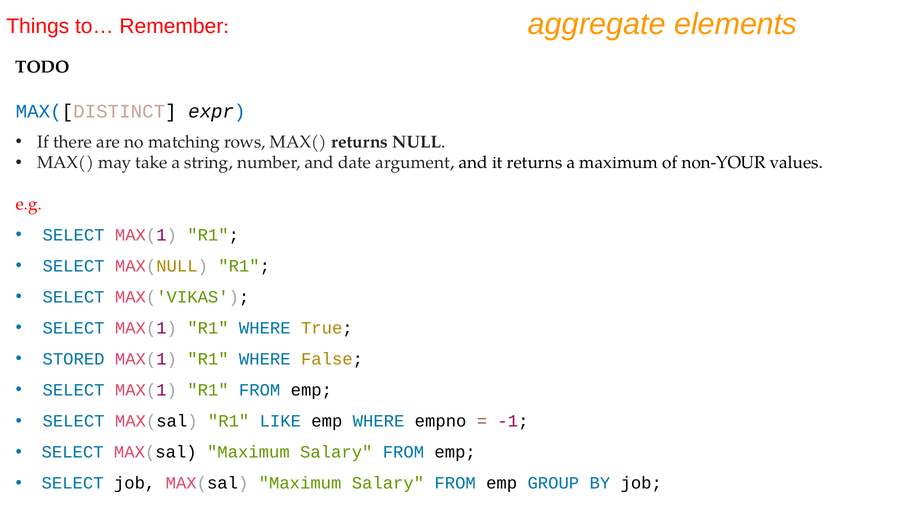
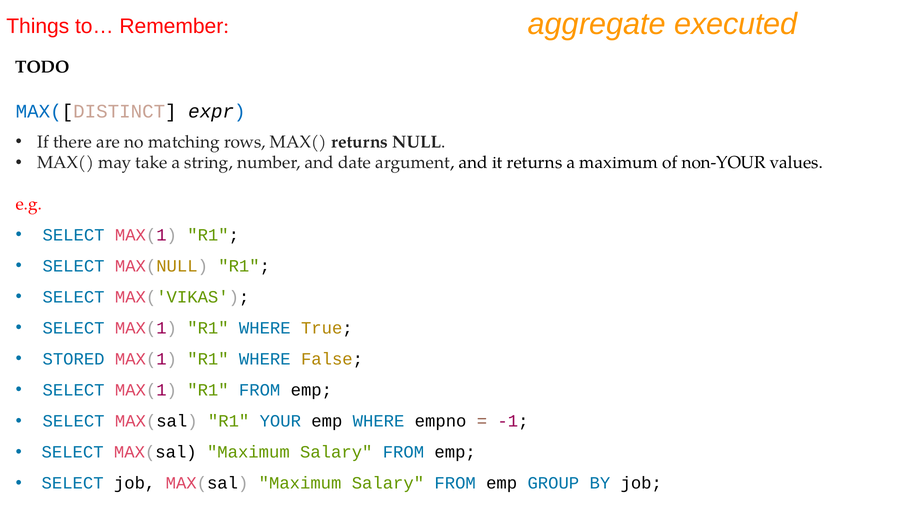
elements: elements -> executed
LIKE: LIKE -> YOUR
